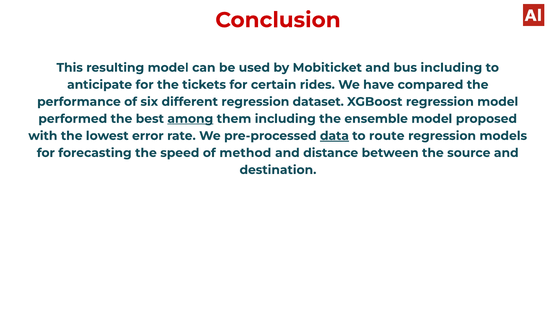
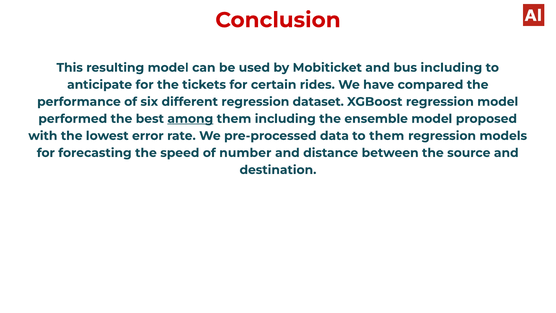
data underline: present -> none
to route: route -> them
method: method -> number
